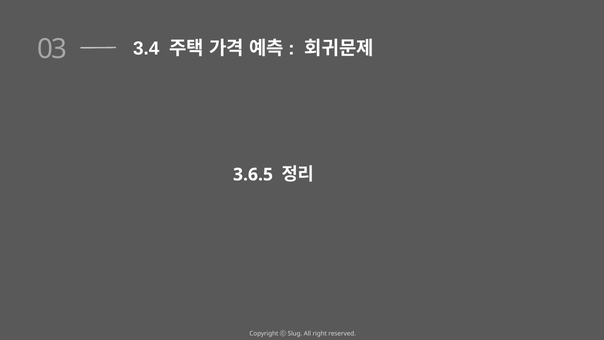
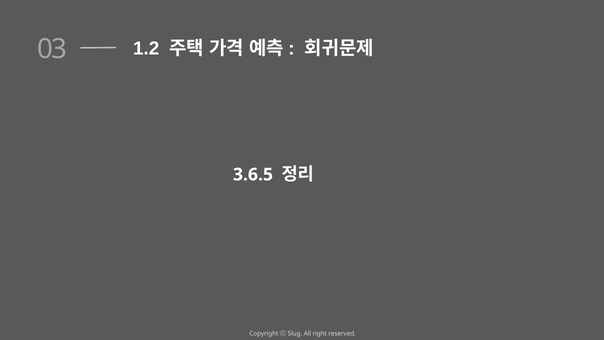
3.4: 3.4 -> 1.2
